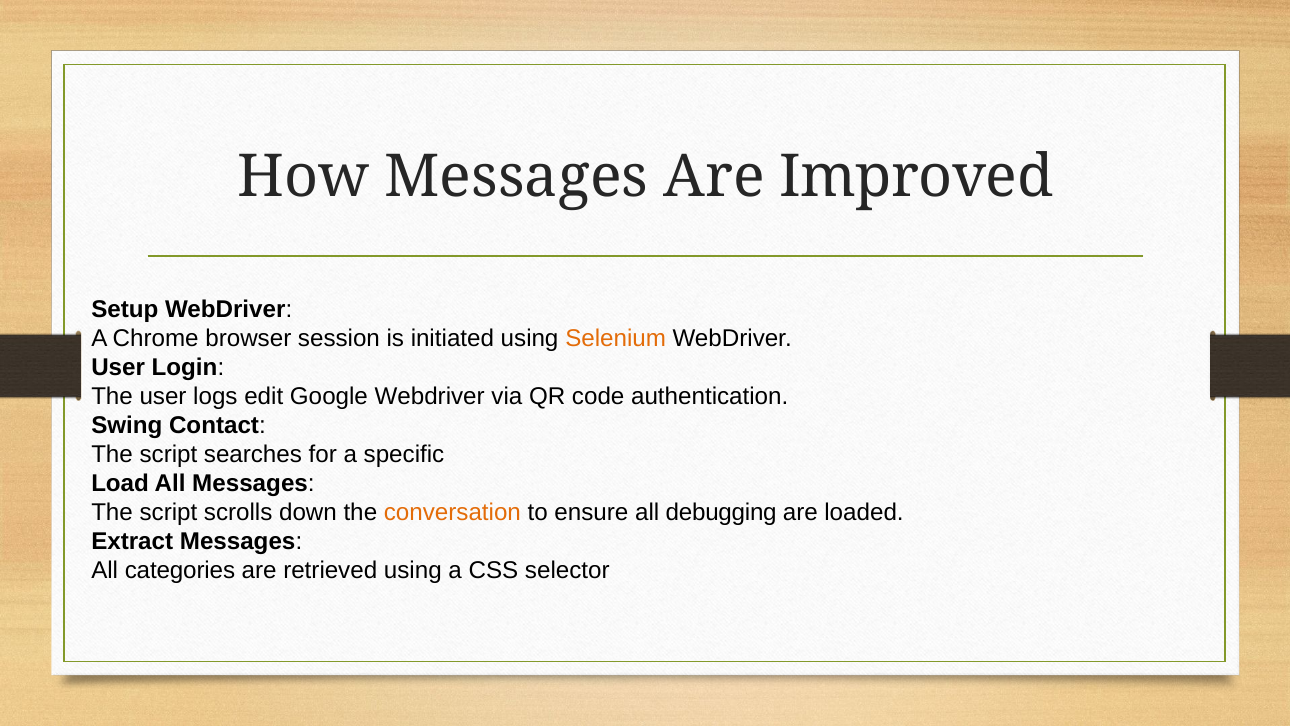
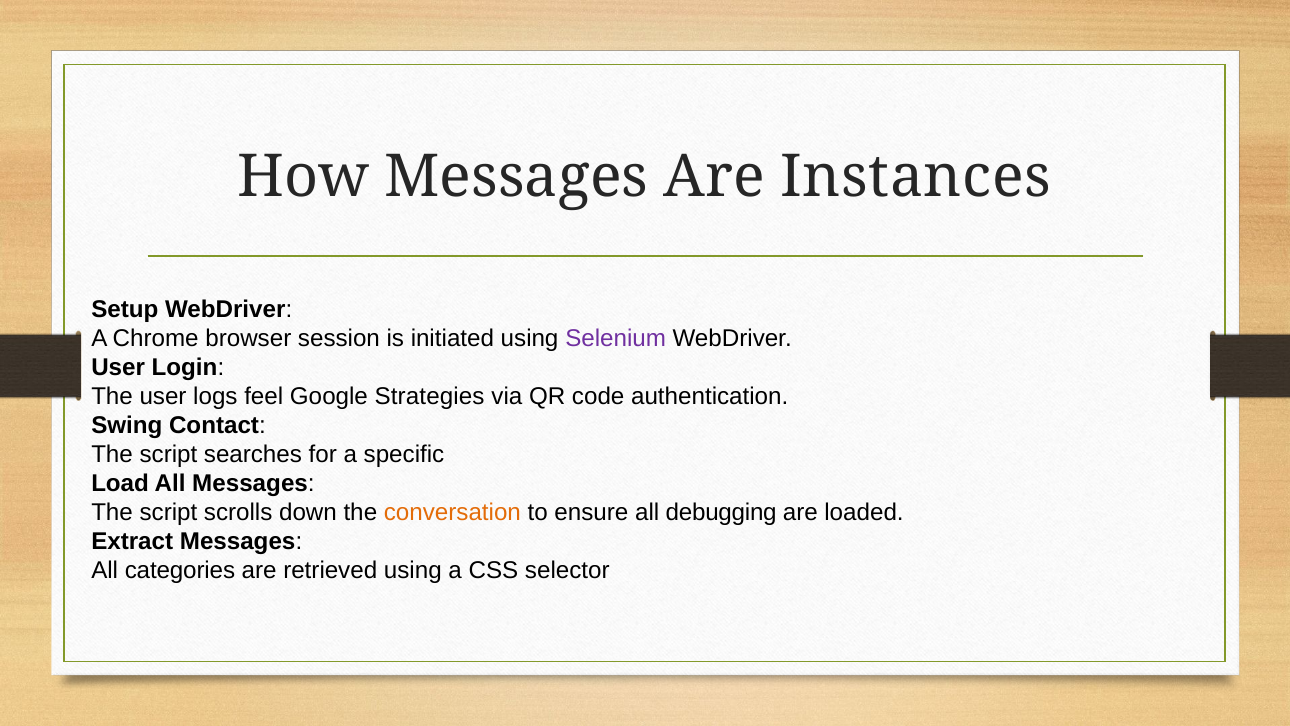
Improved: Improved -> Instances
Selenium colour: orange -> purple
edit: edit -> feel
Google Webdriver: Webdriver -> Strategies
